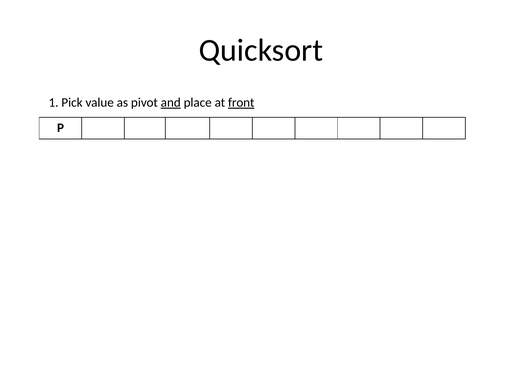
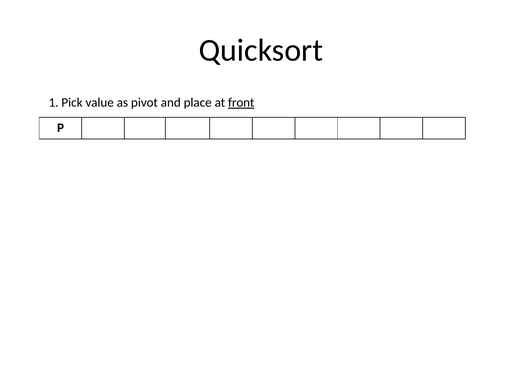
and underline: present -> none
